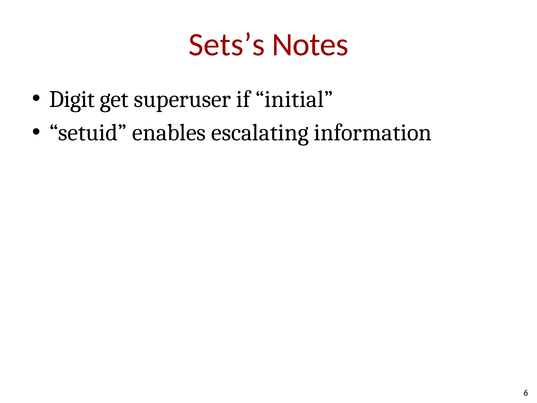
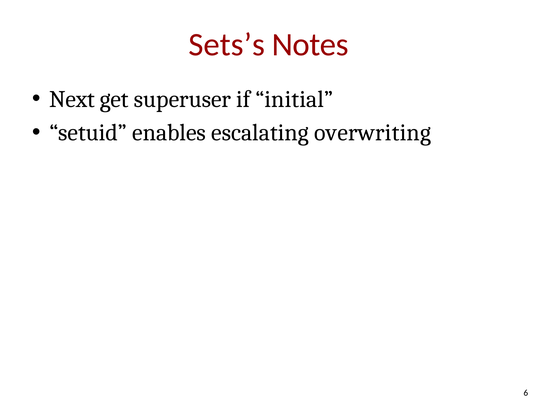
Digit: Digit -> Next
information: information -> overwriting
